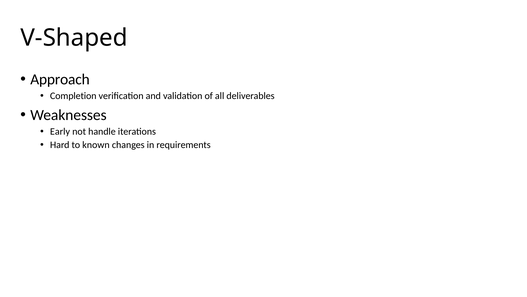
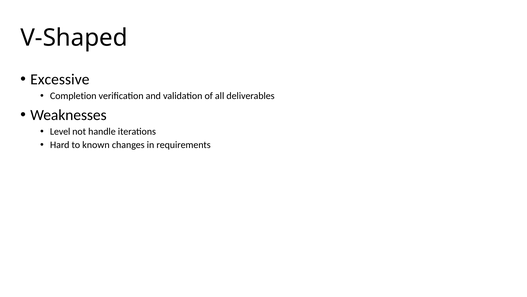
Approach: Approach -> Excessive
Early: Early -> Level
